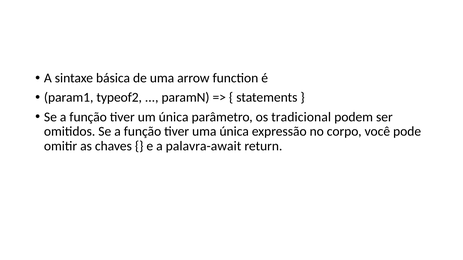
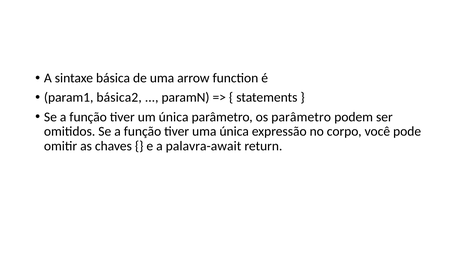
typeof2: typeof2 -> básica2
os tradicional: tradicional -> parâmetro
